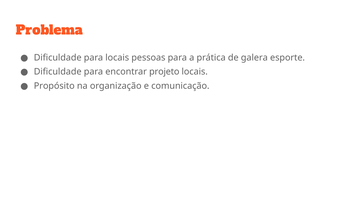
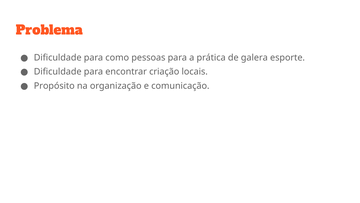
para locais: locais -> como
projeto: projeto -> criação
